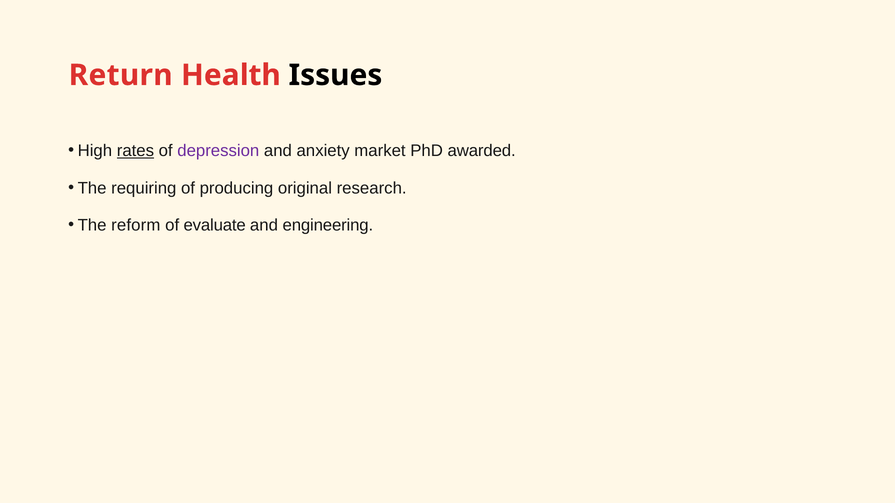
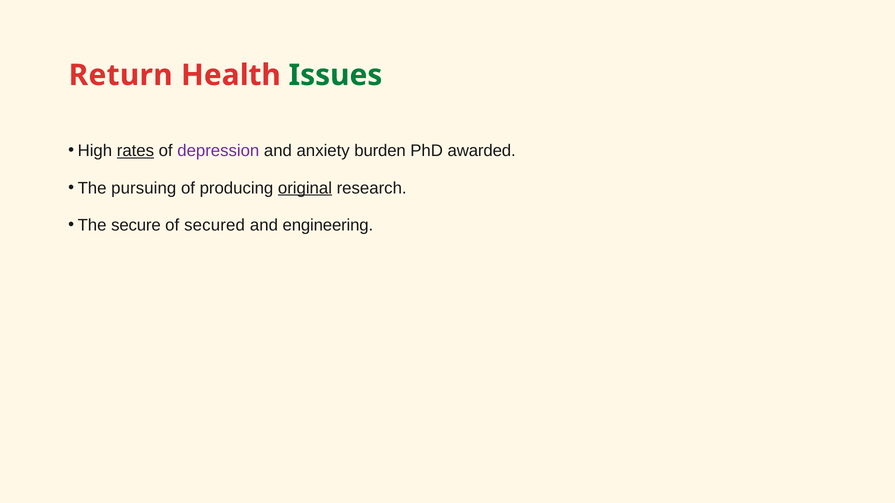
Issues colour: black -> green
market: market -> burden
requiring: requiring -> pursuing
original underline: none -> present
reform: reform -> secure
evaluate: evaluate -> secured
